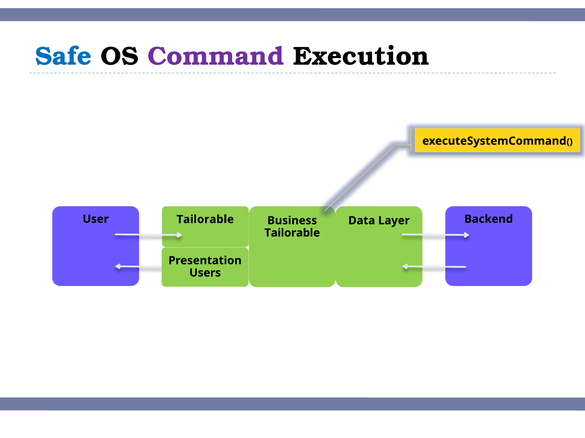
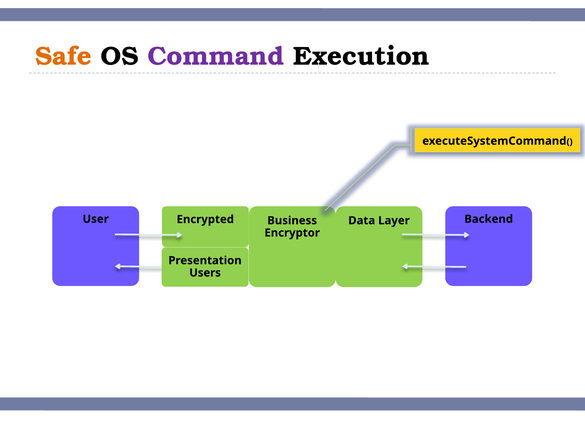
Safe colour: blue -> orange
Tailorable at (205, 220): Tailorable -> Encrypted
Tailorable at (292, 233): Tailorable -> Encryptor
